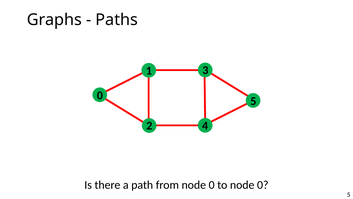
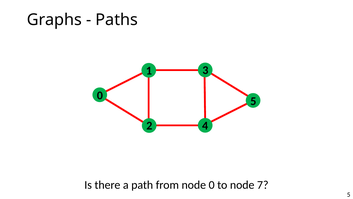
to node 0: 0 -> 7
